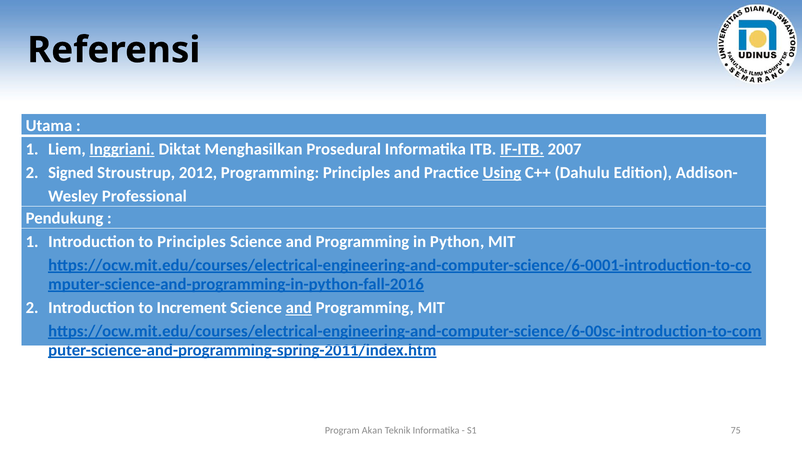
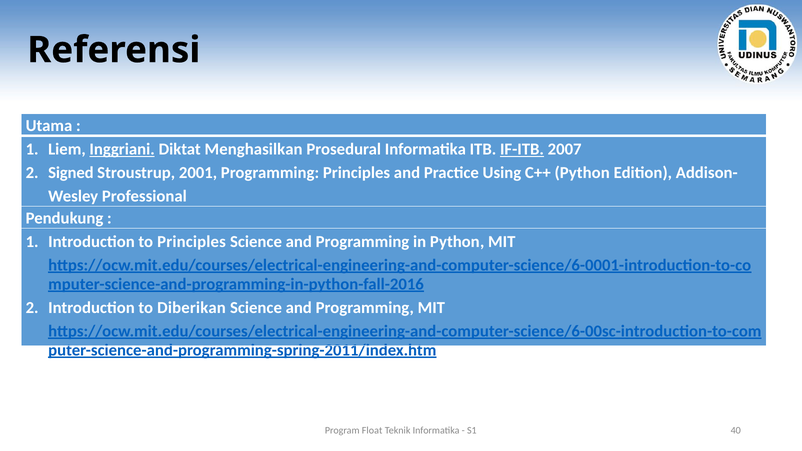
2012: 2012 -> 2001
Using underline: present -> none
C++ Dahulu: Dahulu -> Python
Increment: Increment -> Diberikan
and at (299, 308) underline: present -> none
Akan: Akan -> Float
75: 75 -> 40
